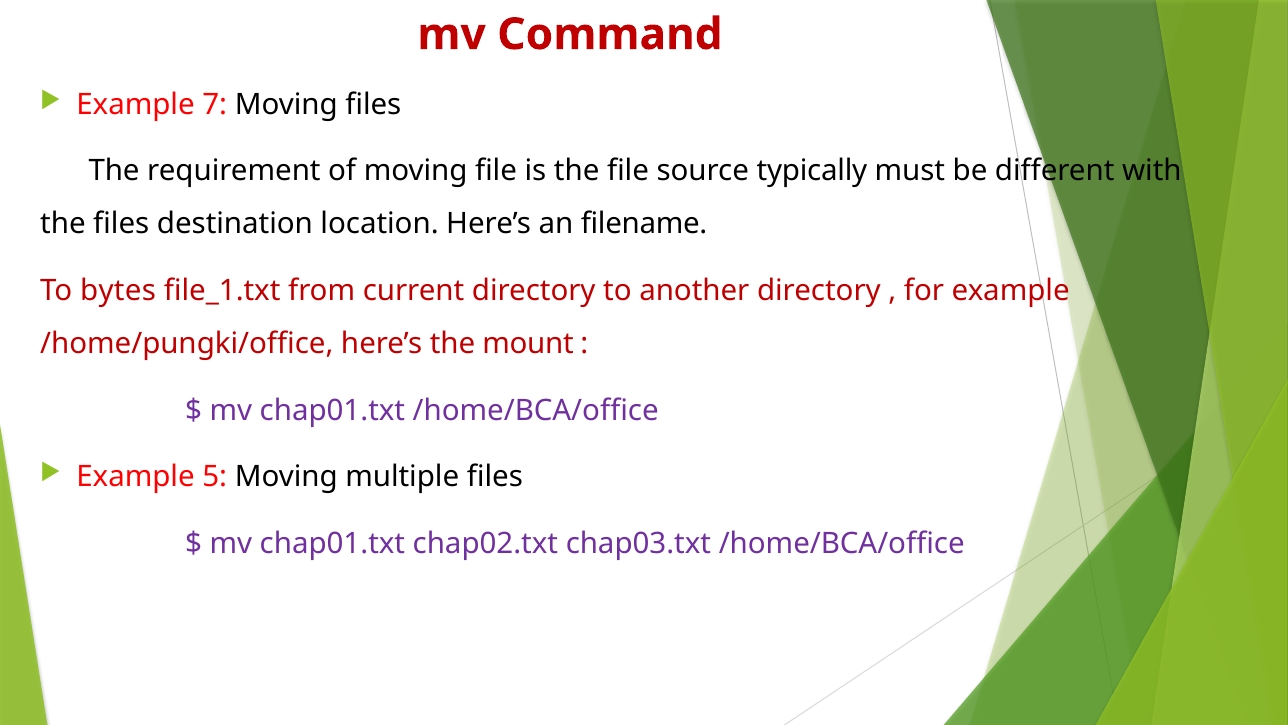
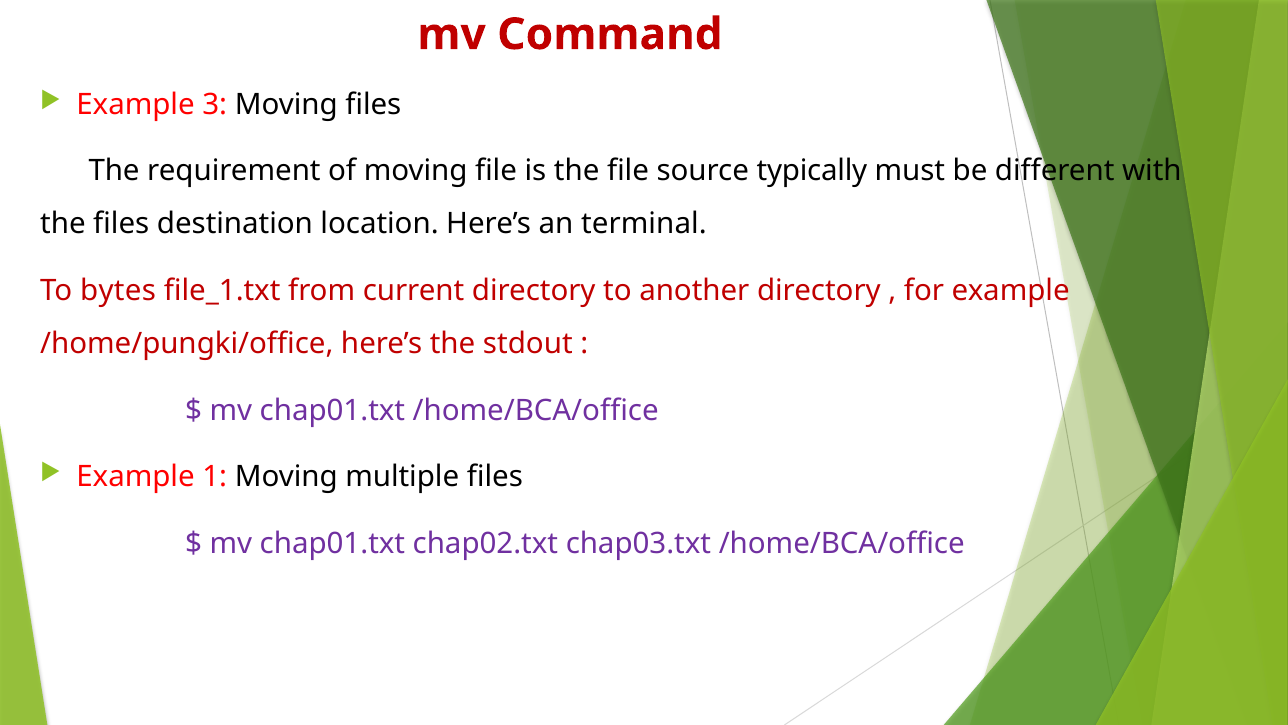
7: 7 -> 3
filename: filename -> terminal
mount: mount -> stdout
5: 5 -> 1
